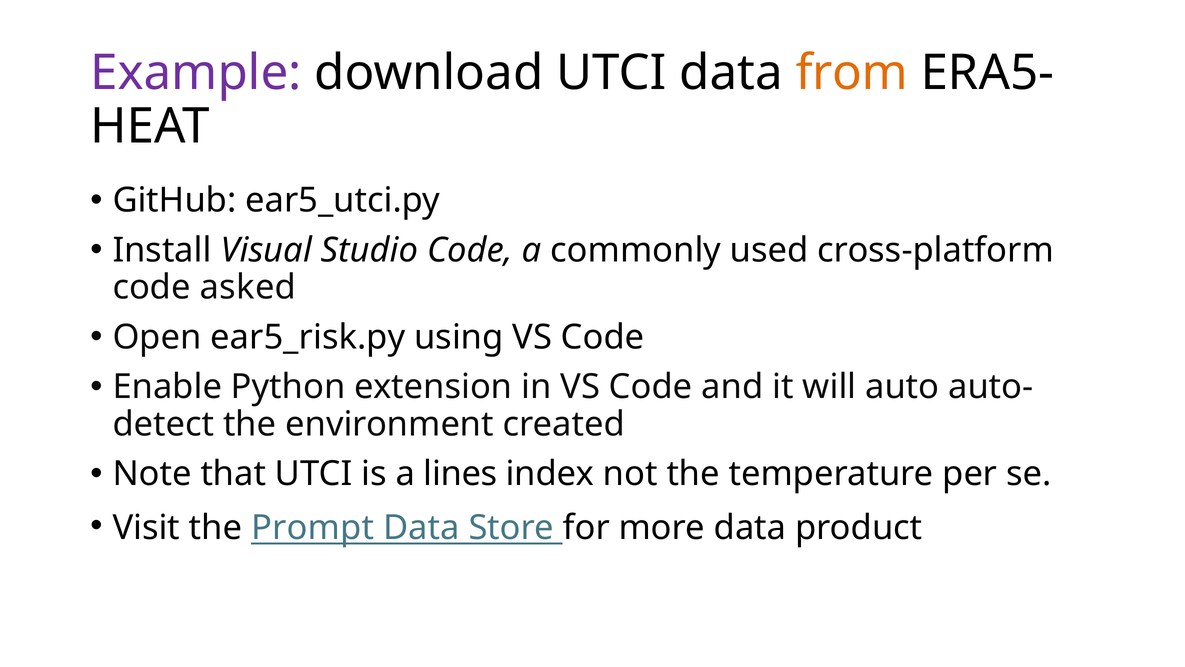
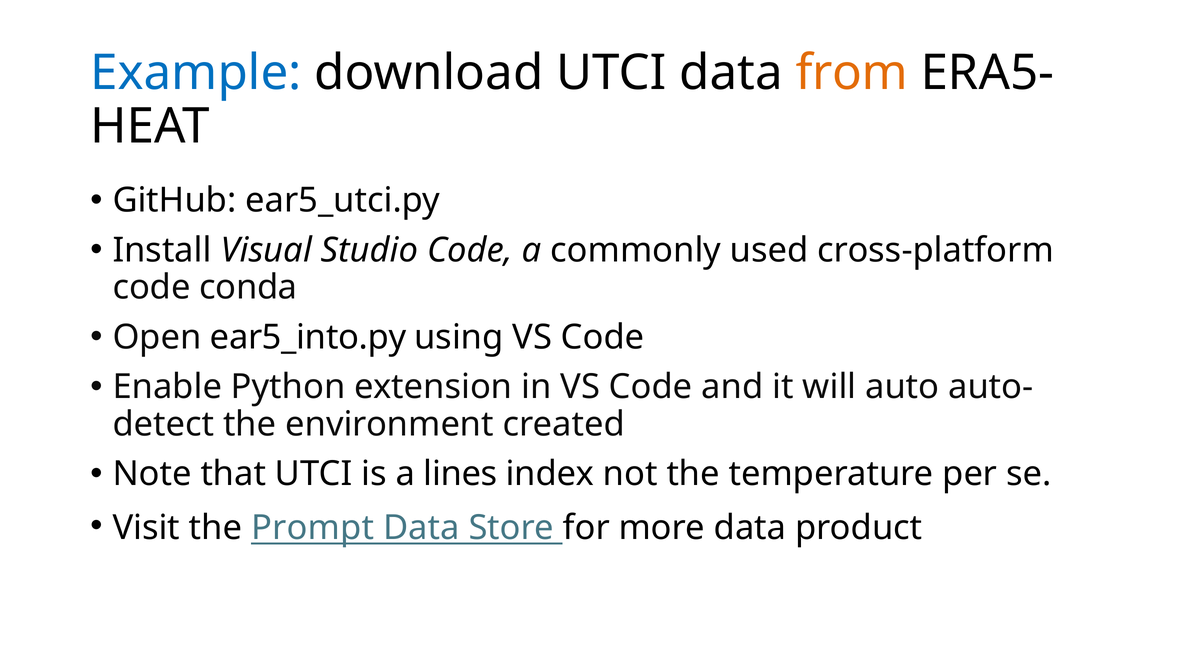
Example colour: purple -> blue
asked: asked -> conda
ear5_risk.py: ear5_risk.py -> ear5_into.py
